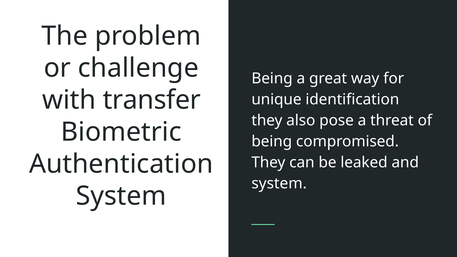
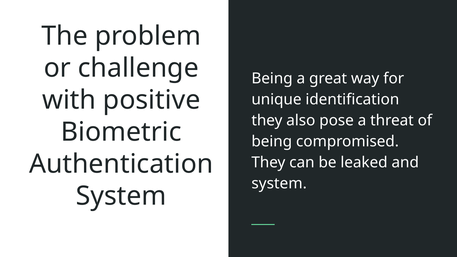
transfer: transfer -> positive
